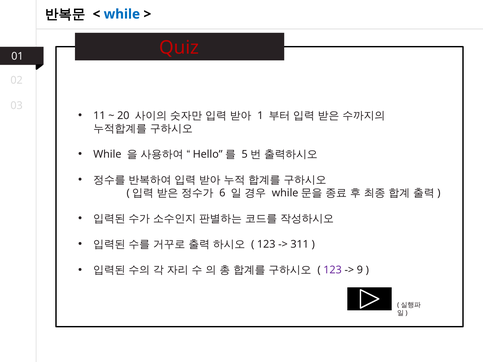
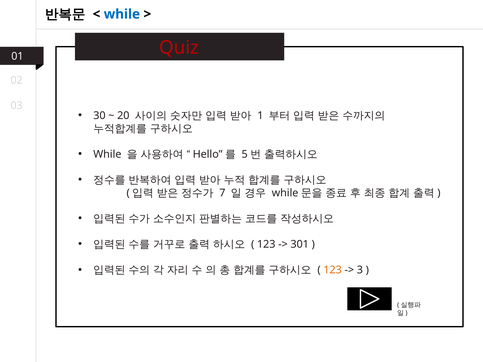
11: 11 -> 30
6: 6 -> 7
311: 311 -> 301
123 at (333, 270) colour: purple -> orange
9: 9 -> 3
